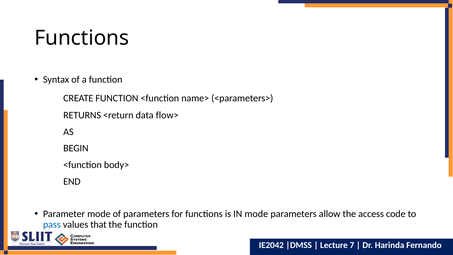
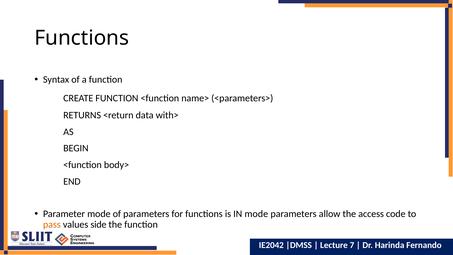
flow>: flow> -> with>
pass colour: blue -> orange
that: that -> side
